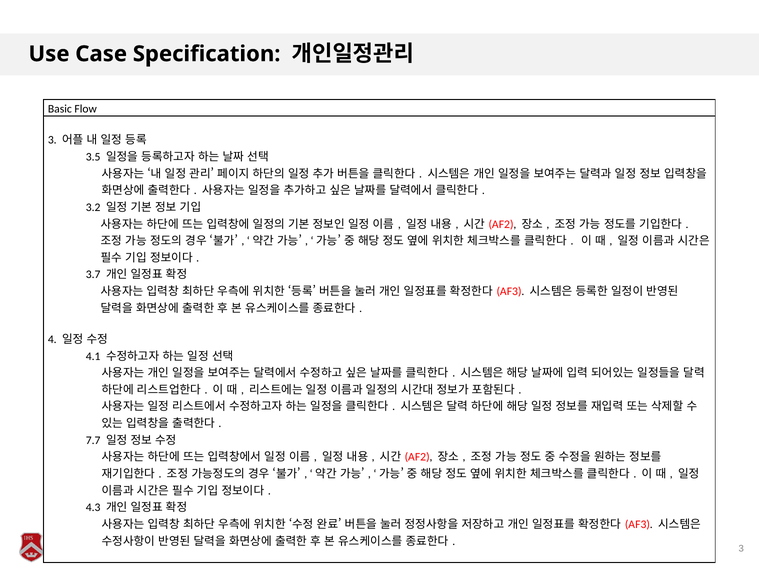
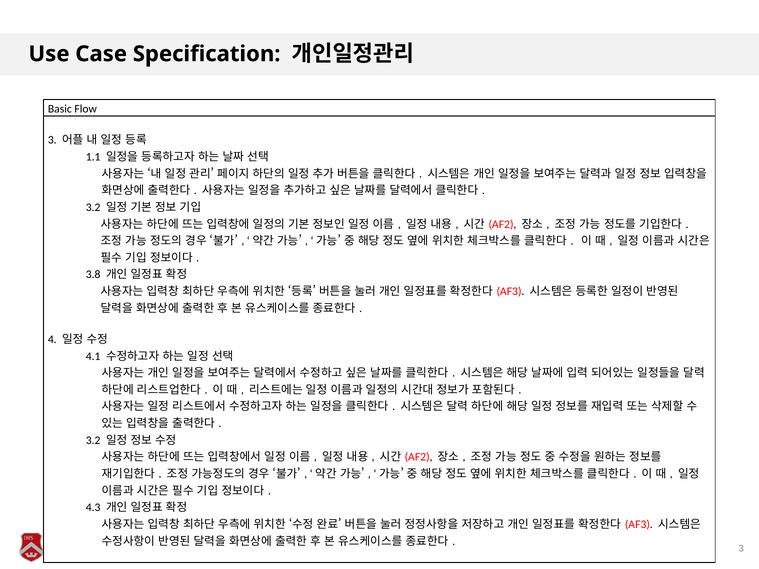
3.5: 3.5 -> 1.1
3.7: 3.7 -> 3.8
7.7 at (93, 440): 7.7 -> 3.2
